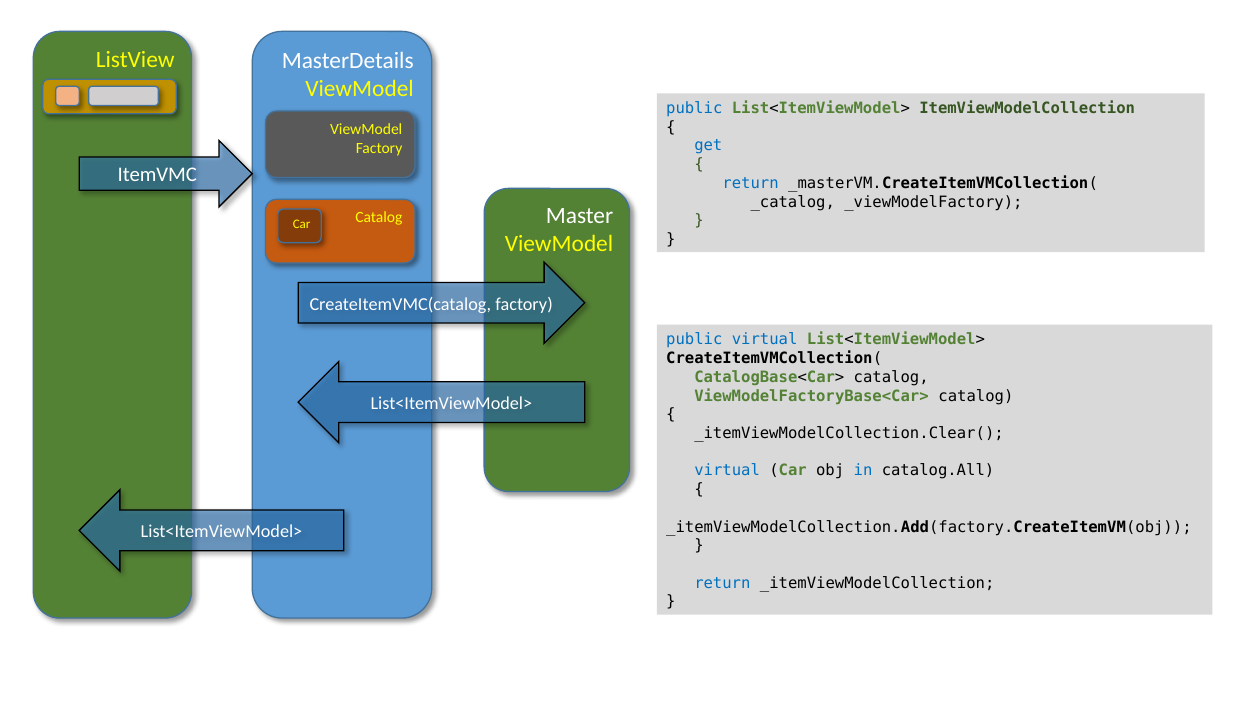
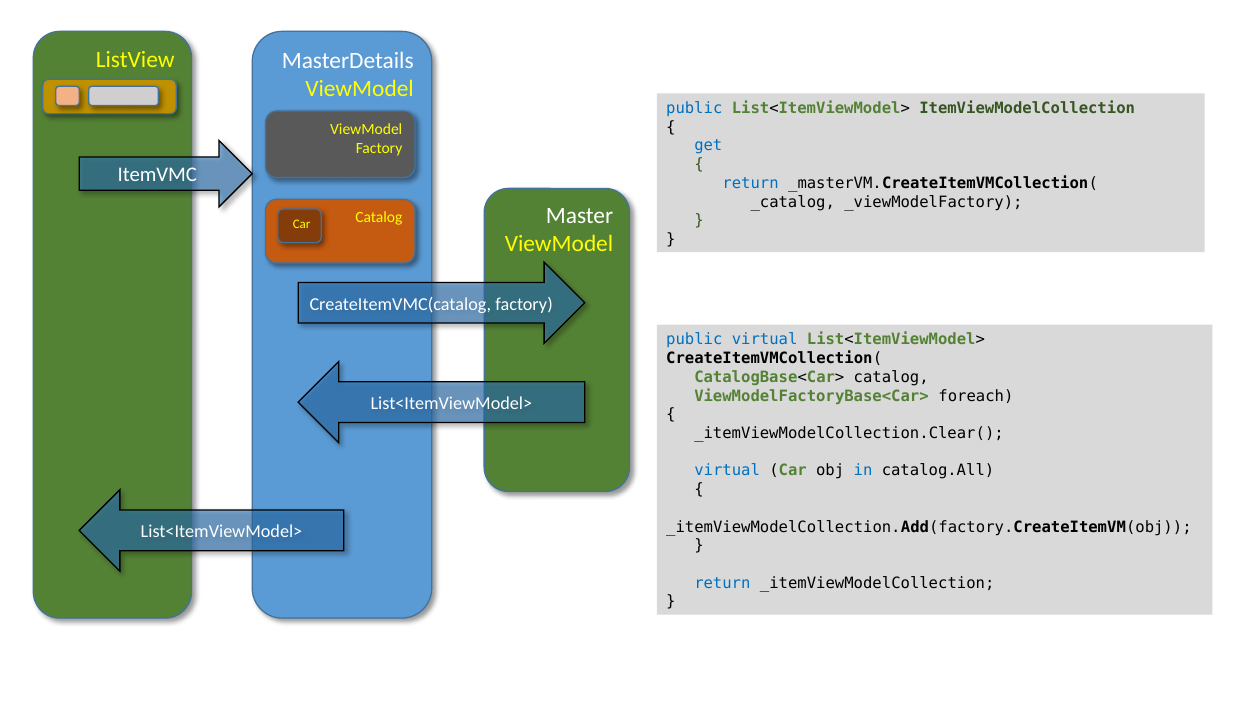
ViewModelFactoryBase<Car> catalog: catalog -> foreach
